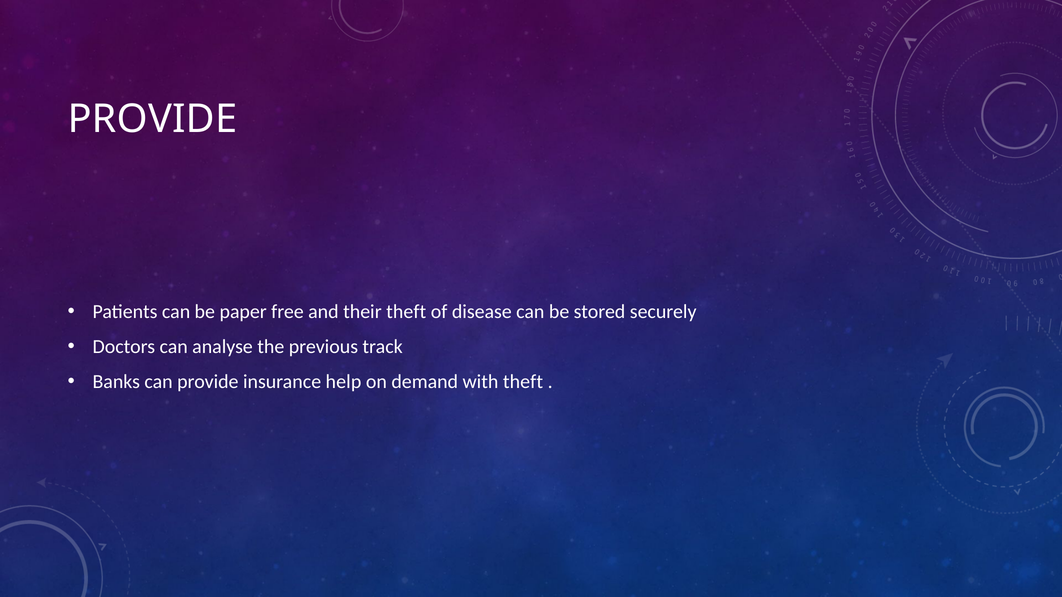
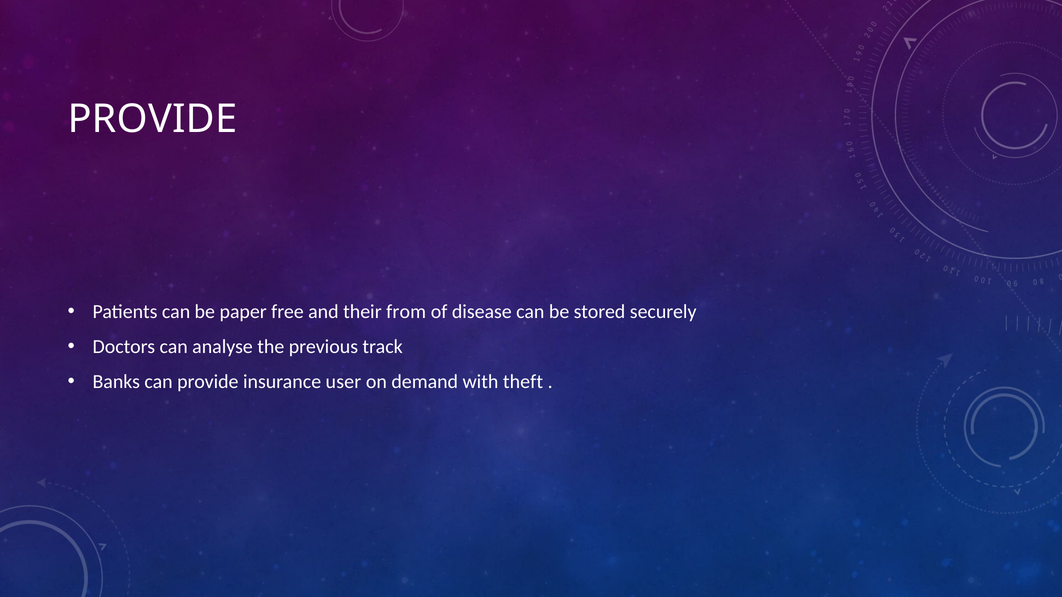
their theft: theft -> from
help: help -> user
